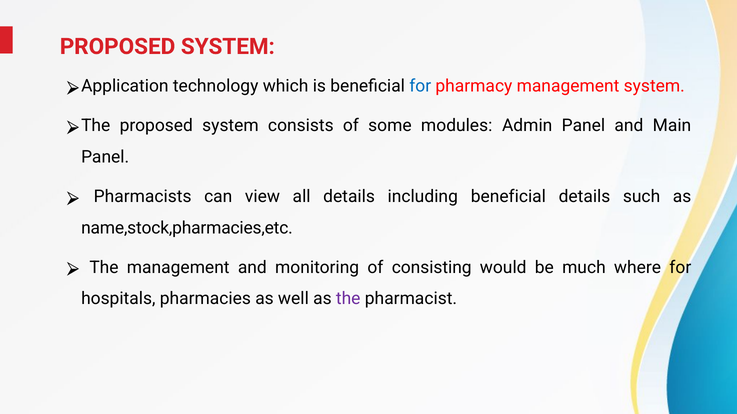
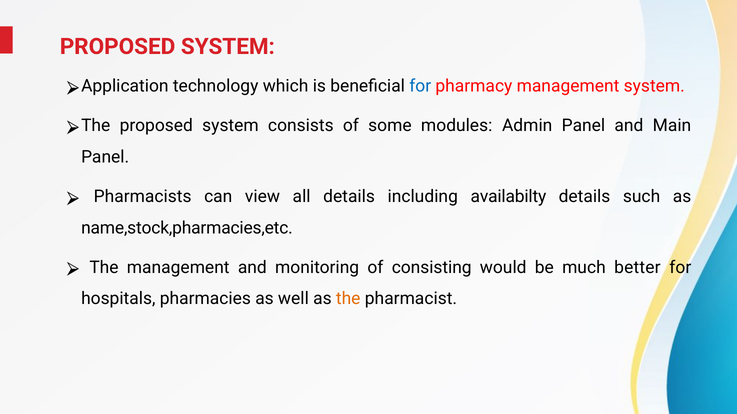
including beneficial: beneficial -> availabilty
where: where -> better
the at (348, 299) colour: purple -> orange
